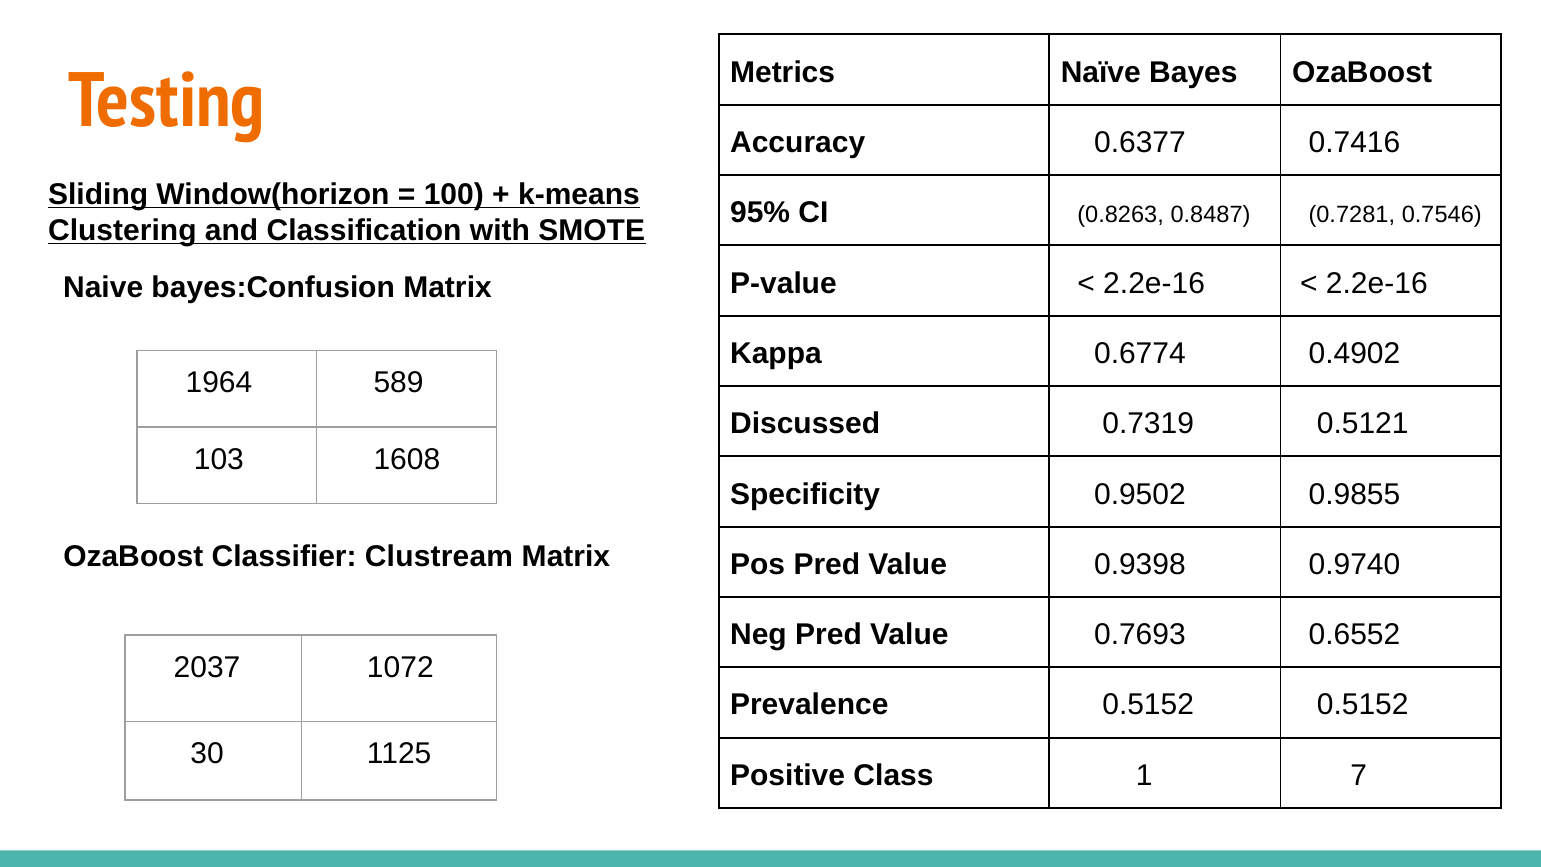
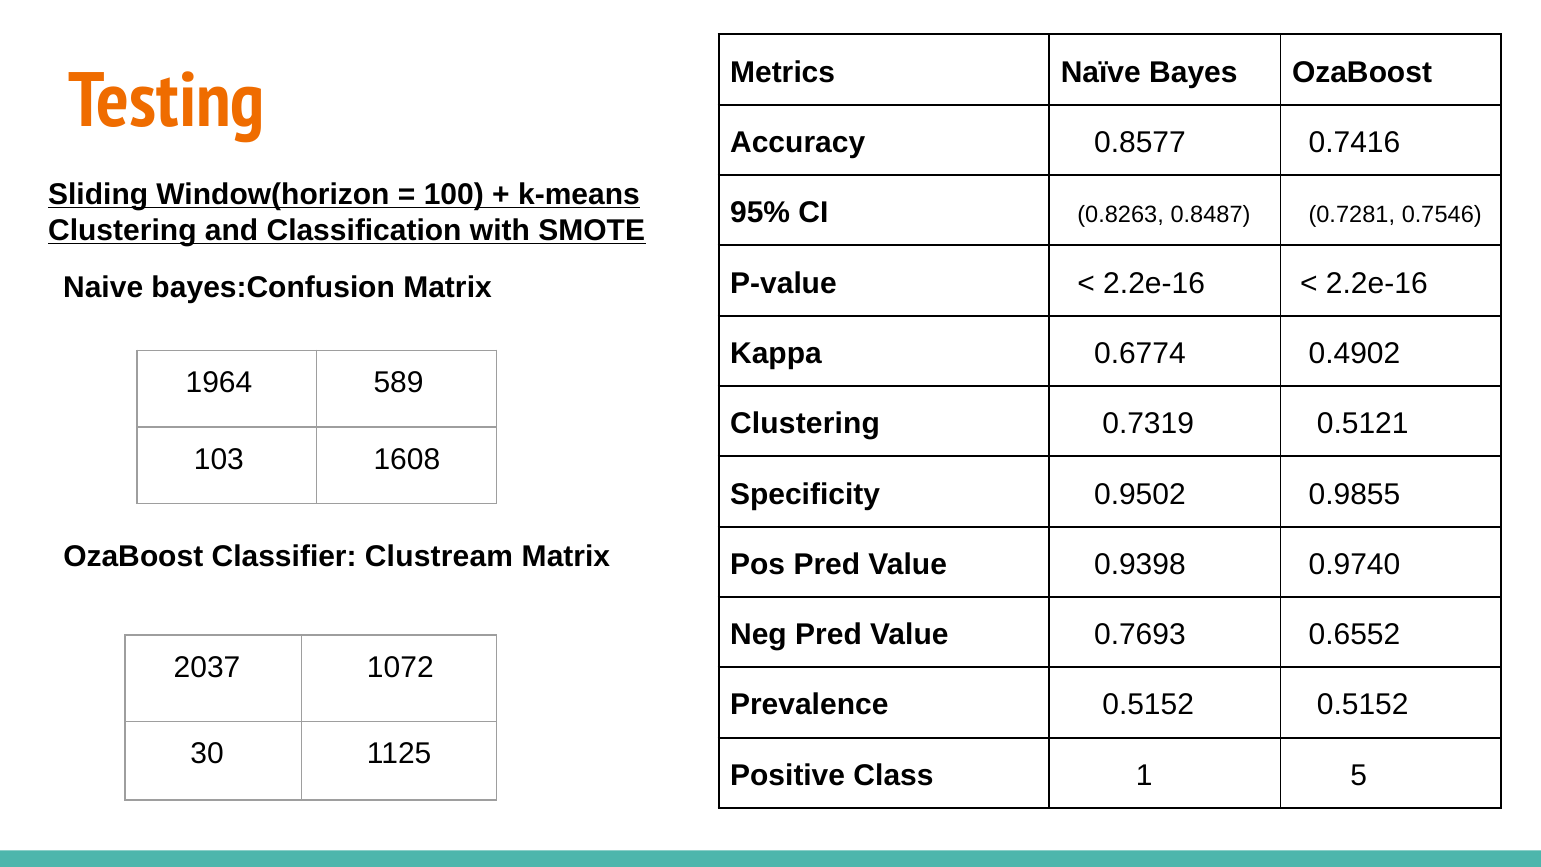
0.6377: 0.6377 -> 0.8577
Discussed at (805, 424): Discussed -> Clustering
7: 7 -> 5
